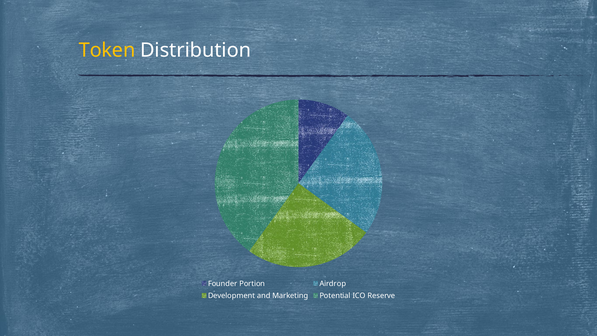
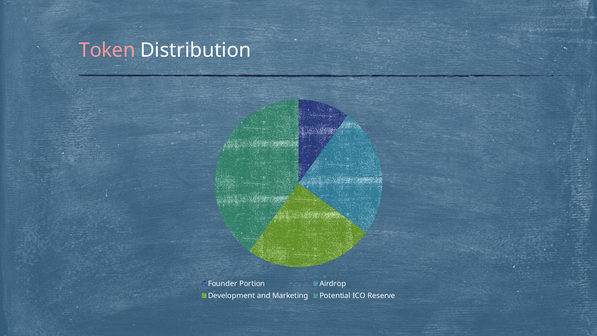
Token colour: yellow -> pink
